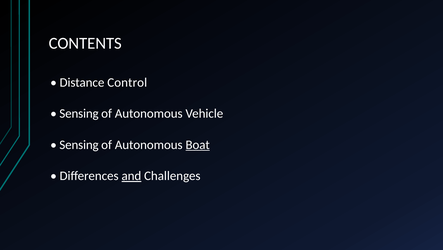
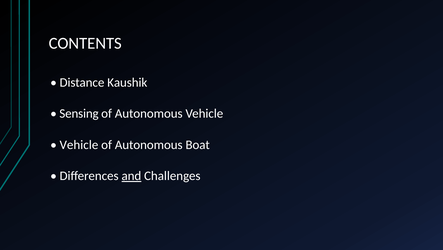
Control: Control -> Kaushik
Sensing at (79, 144): Sensing -> Vehicle
Boat underline: present -> none
